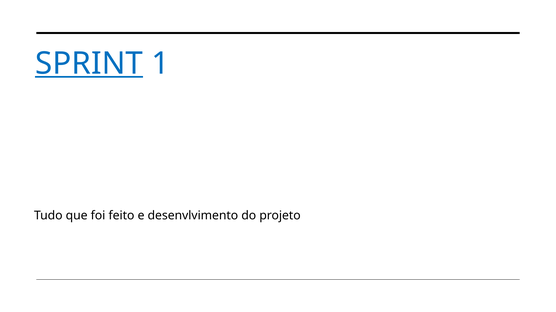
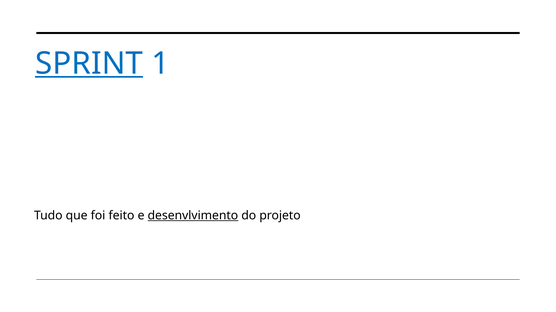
desenvlvimento underline: none -> present
